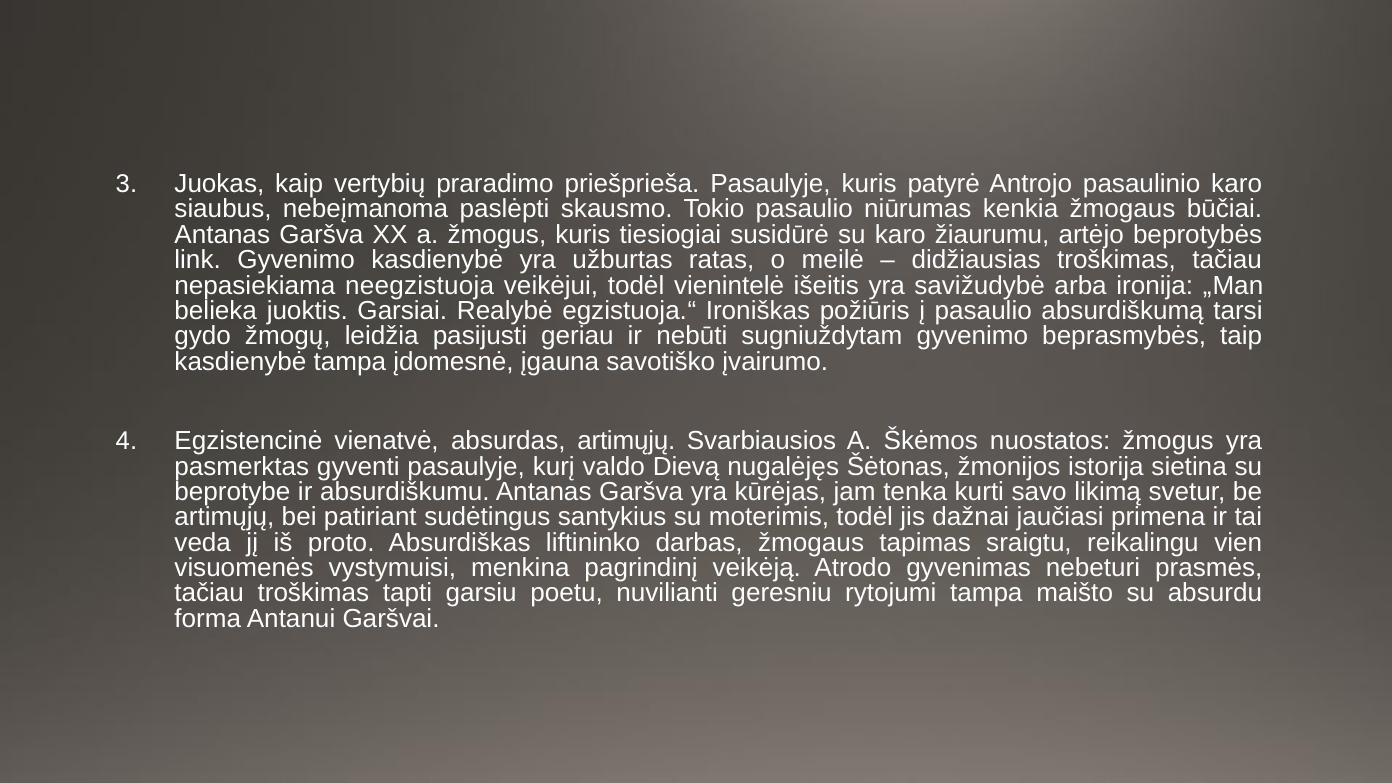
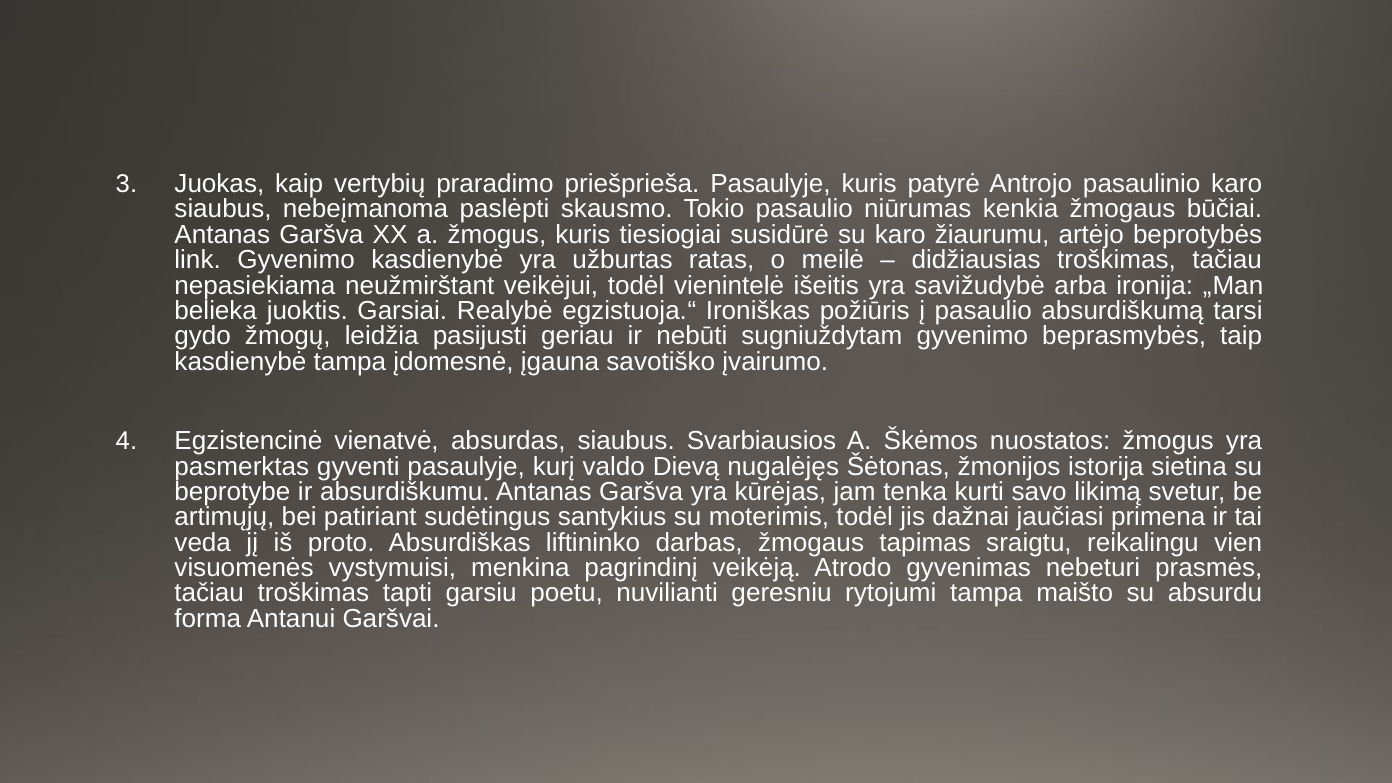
neegzistuoja: neegzistuoja -> neužmirštant
absurdas artimųjų: artimųjų -> siaubus
